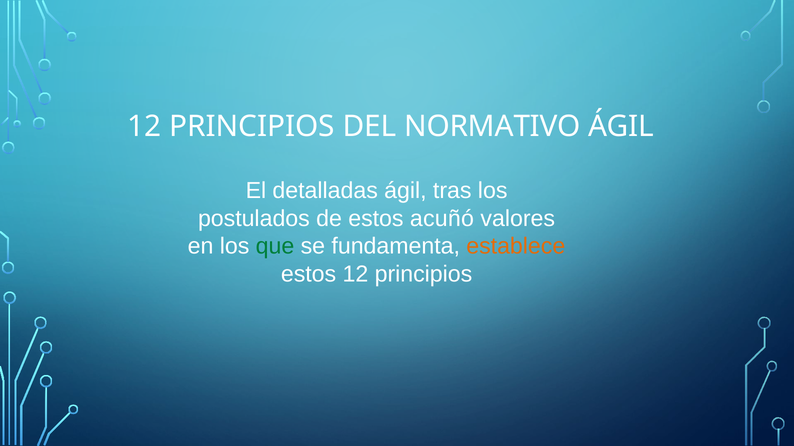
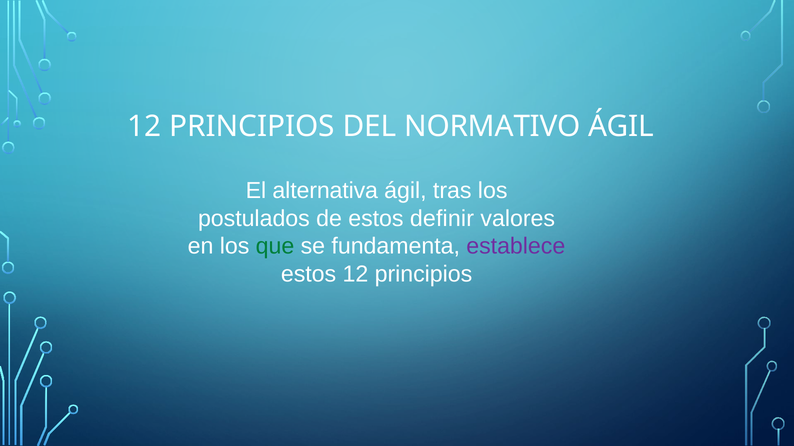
detalladas: detalladas -> alternativa
acuñó: acuñó -> definir
establece colour: orange -> purple
